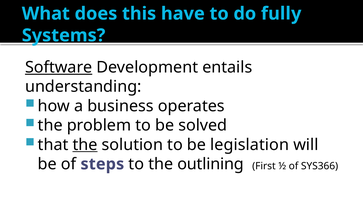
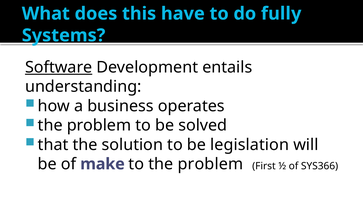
the at (85, 145) underline: present -> none
steps: steps -> make
to the outlining: outlining -> problem
